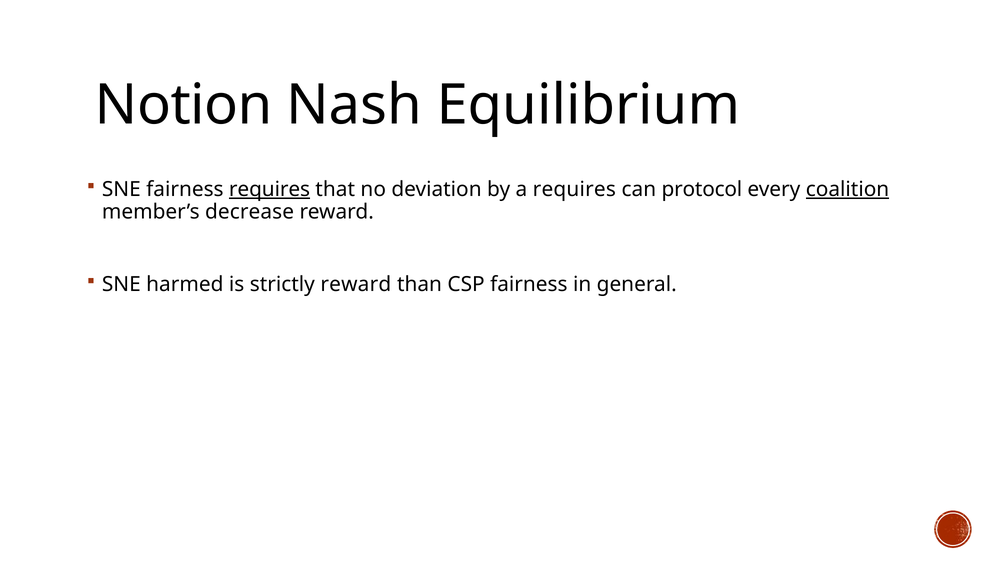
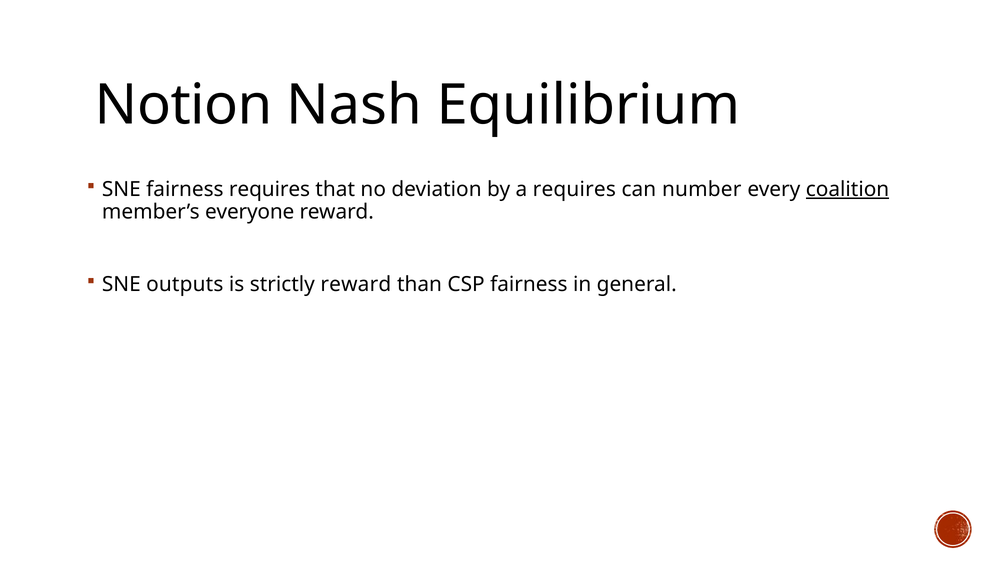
requires at (270, 189) underline: present -> none
protocol: protocol -> number
decrease: decrease -> everyone
harmed: harmed -> outputs
